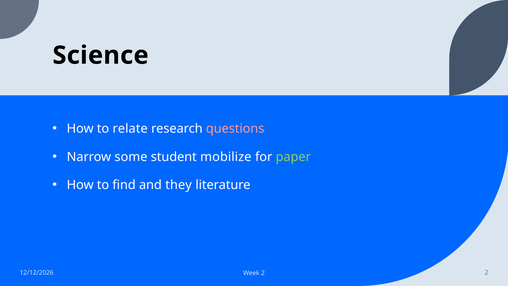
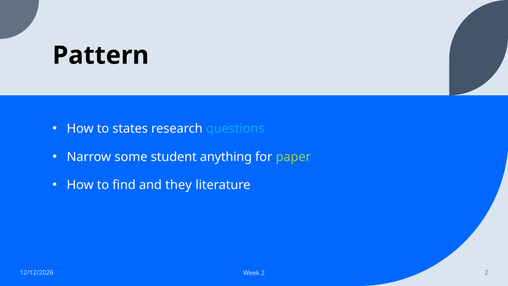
Science: Science -> Pattern
relate: relate -> states
questions colour: pink -> light blue
mobilize: mobilize -> anything
